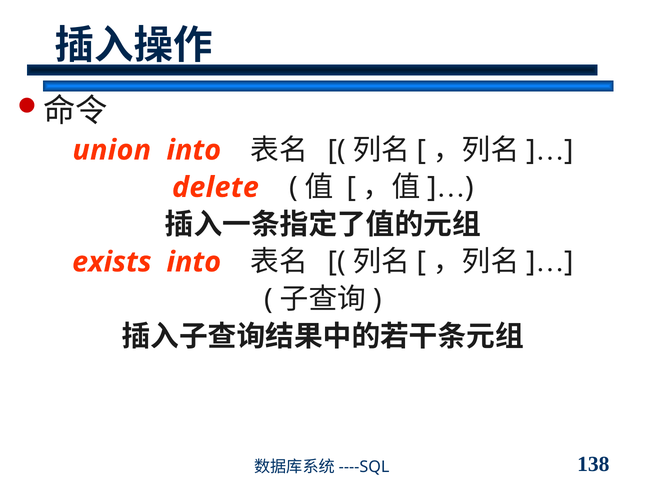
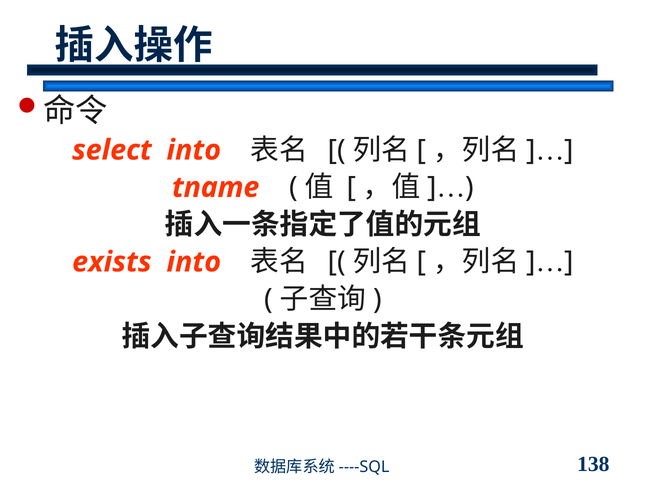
union: union -> select
delete: delete -> tname
